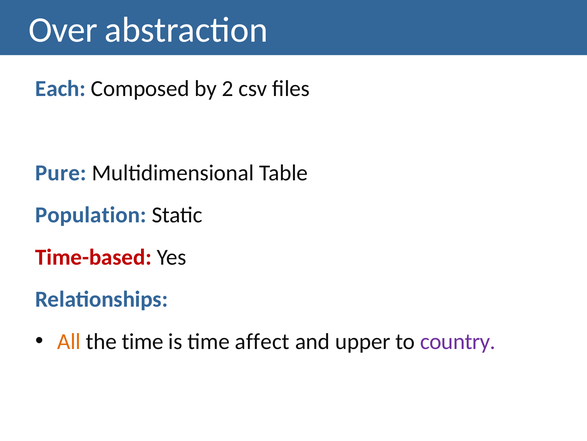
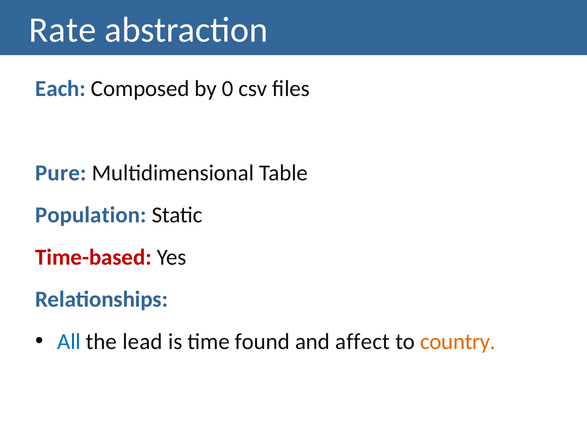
Over: Over -> Rate
2: 2 -> 0
All colour: orange -> blue
the time: time -> lead
affect: affect -> found
upper: upper -> affect
country colour: purple -> orange
